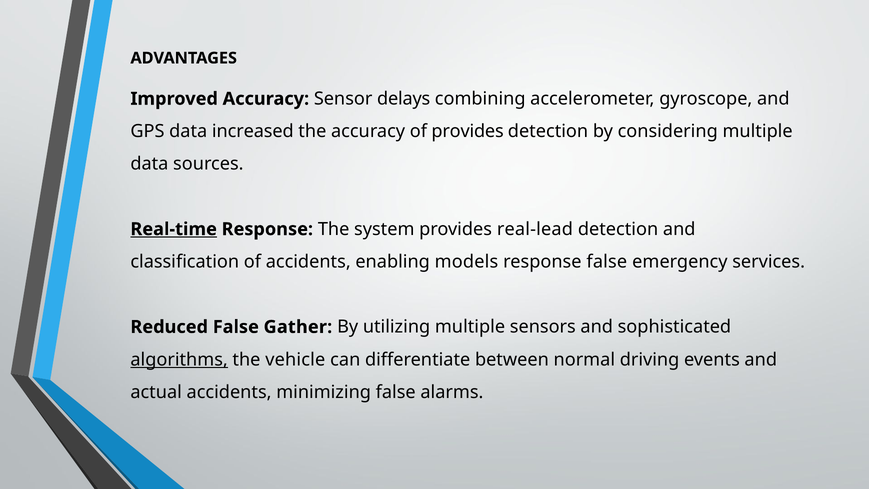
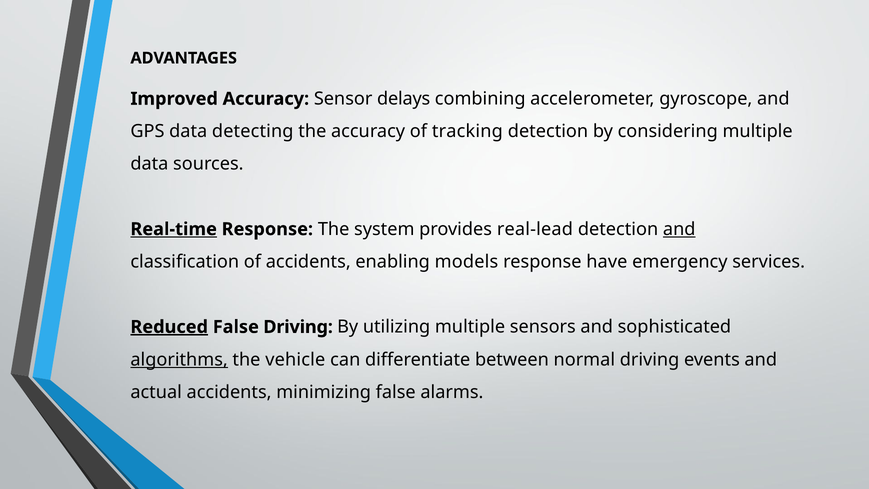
increased: increased -> detecting
of provides: provides -> tracking
and at (679, 229) underline: none -> present
response false: false -> have
Reduced underline: none -> present
False Gather: Gather -> Driving
